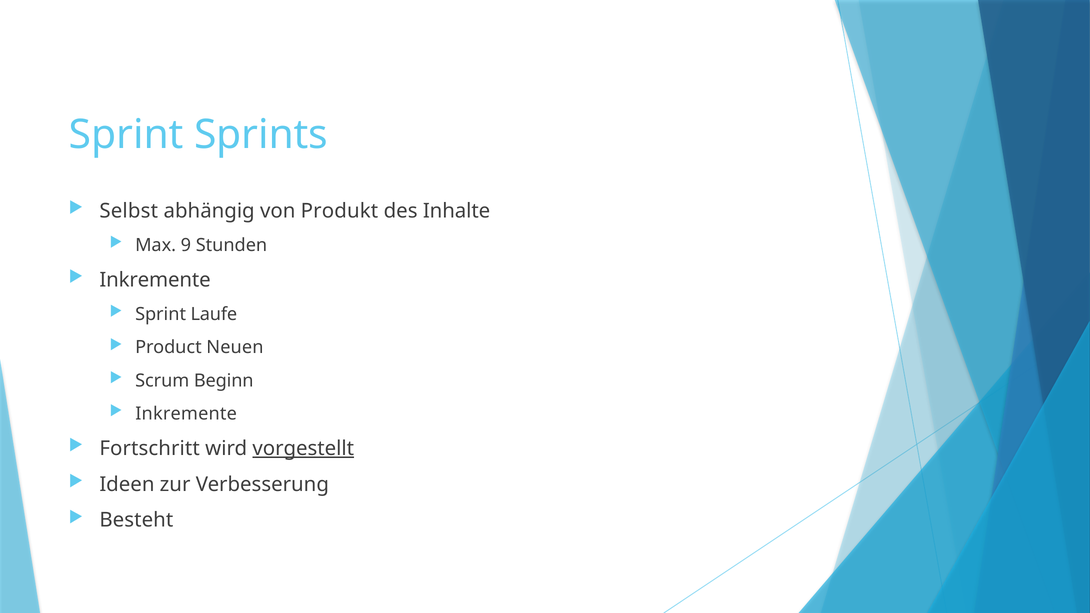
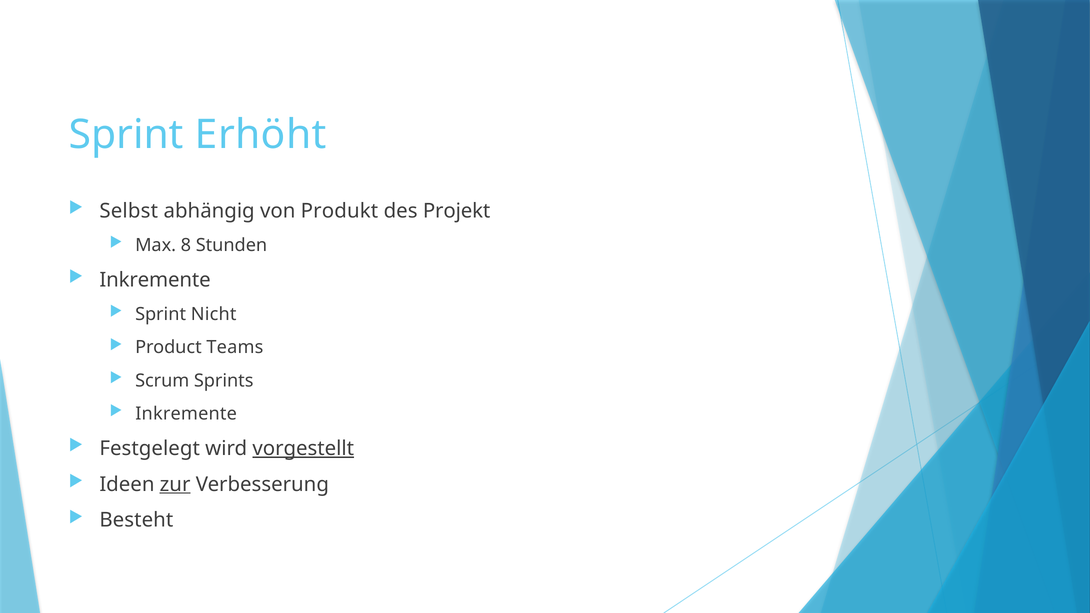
Sprints: Sprints -> Erhöht
Inhalte: Inhalte -> Projekt
9: 9 -> 8
Laufe: Laufe -> Nicht
Neuen: Neuen -> Teams
Beginn: Beginn -> Sprints
Fortschritt: Fortschritt -> Festgelegt
zur underline: none -> present
